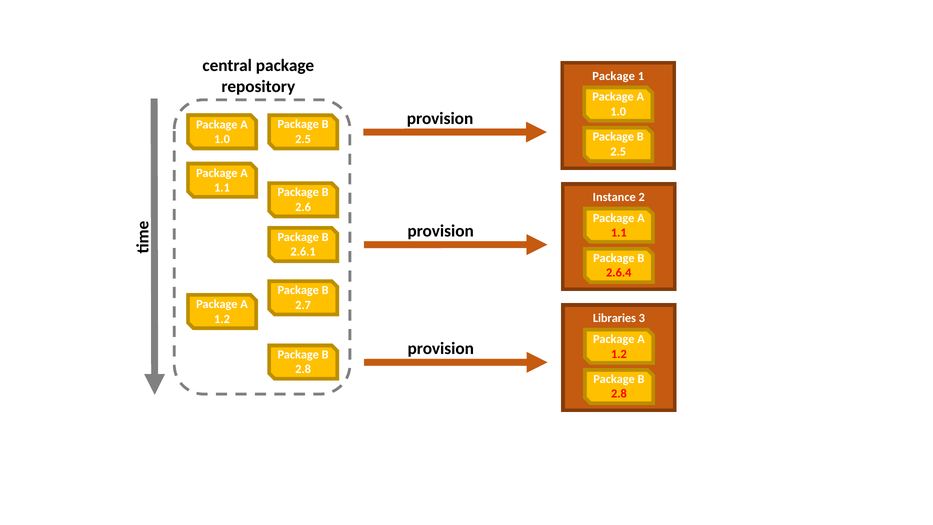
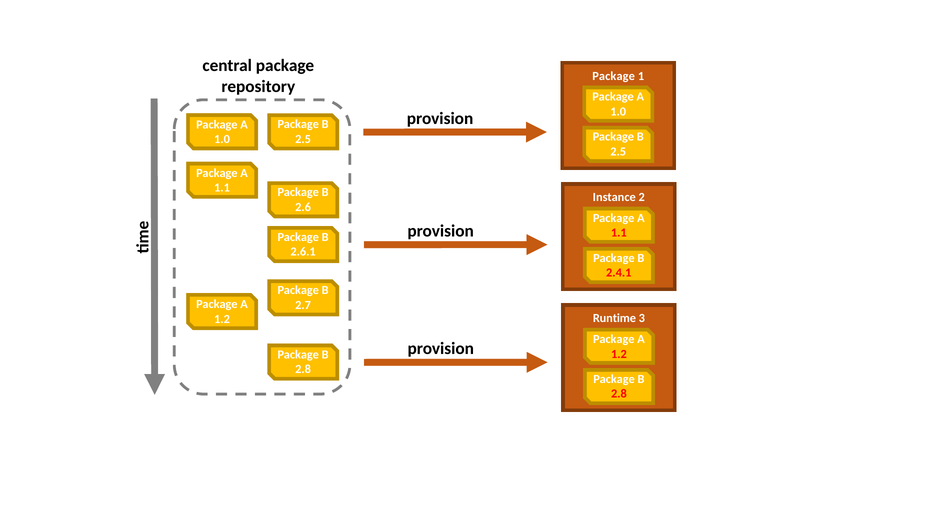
2.6.4: 2.6.4 -> 2.4.1
Libraries: Libraries -> Runtime
